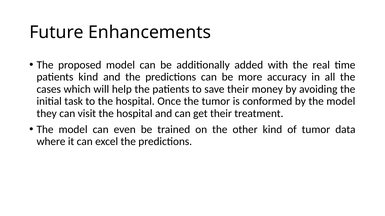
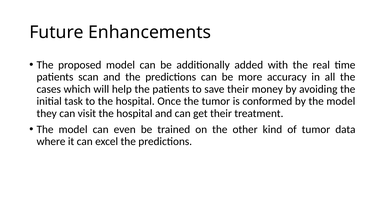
patients kind: kind -> scan
